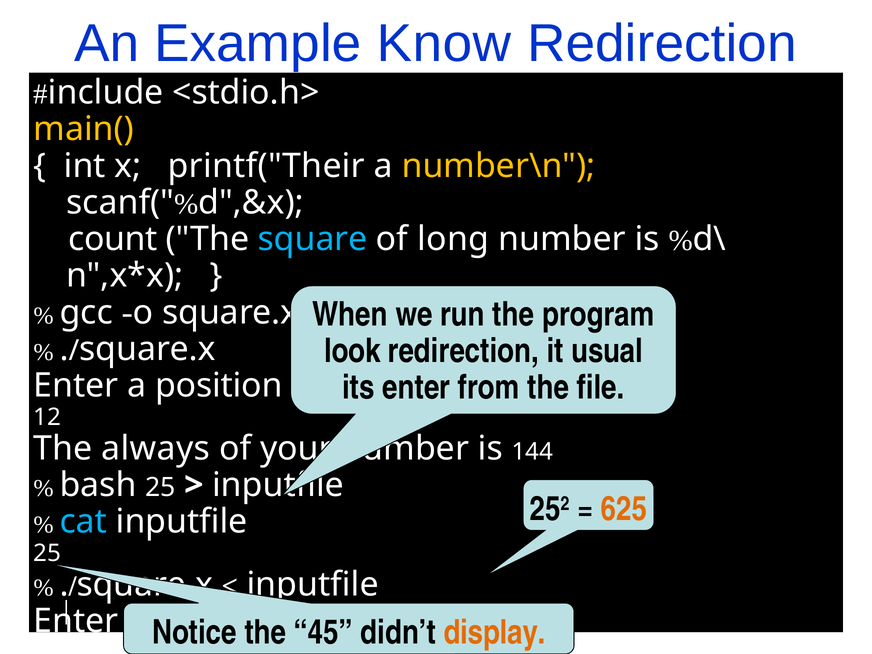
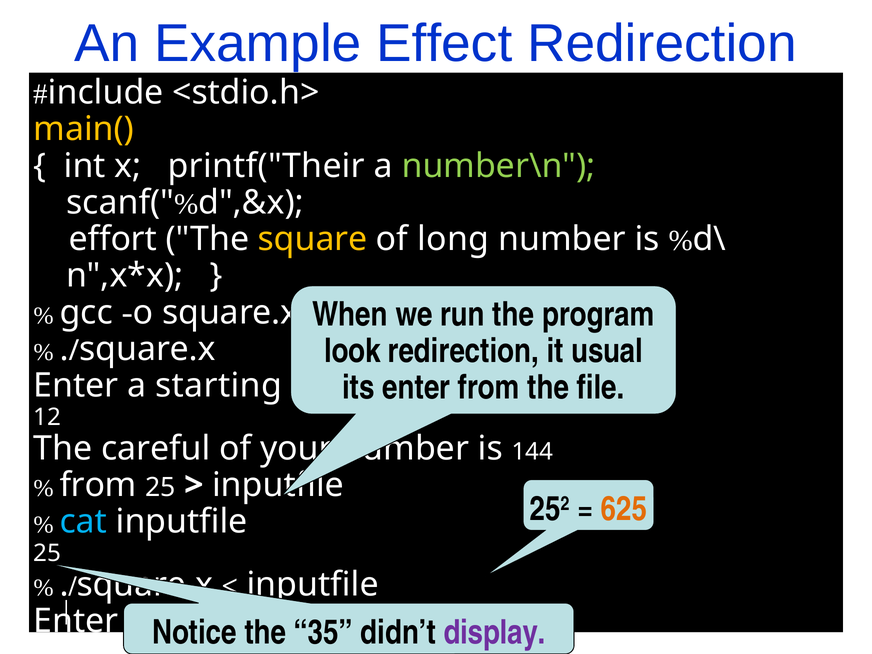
Know: Know -> Effect
number\n colour: yellow -> light green
count: count -> effort
square at (313, 239) colour: light blue -> yellow
position: position -> starting
always: always -> careful
bash at (98, 485): bash -> from
45: 45 -> 35
display colour: orange -> purple
